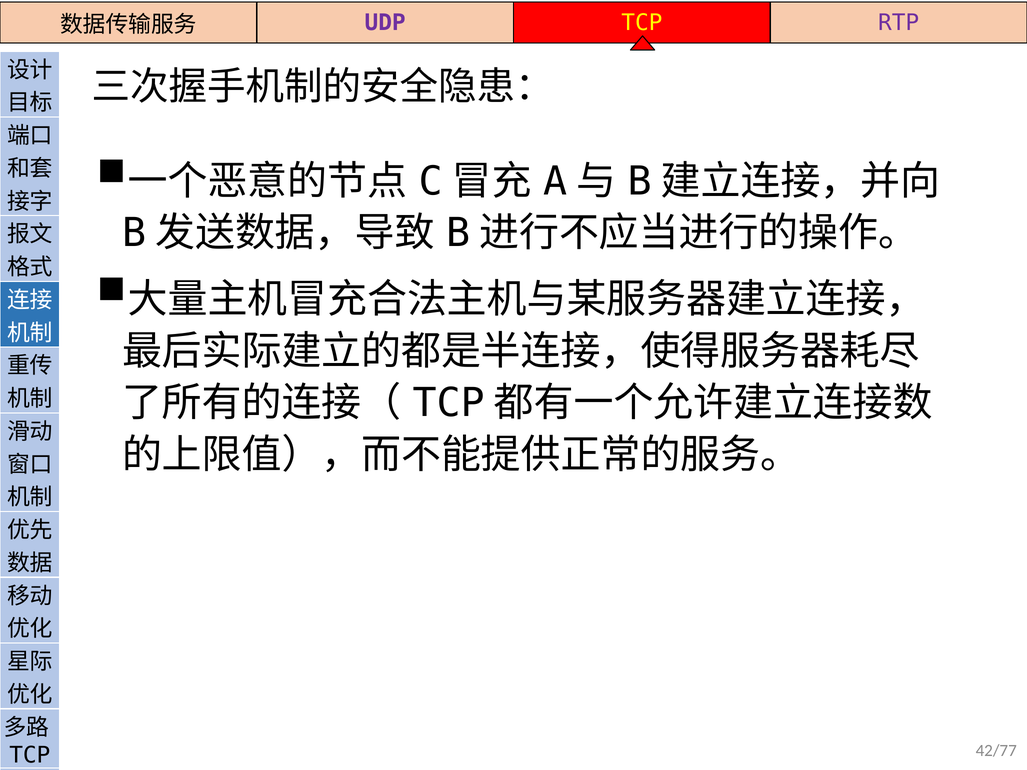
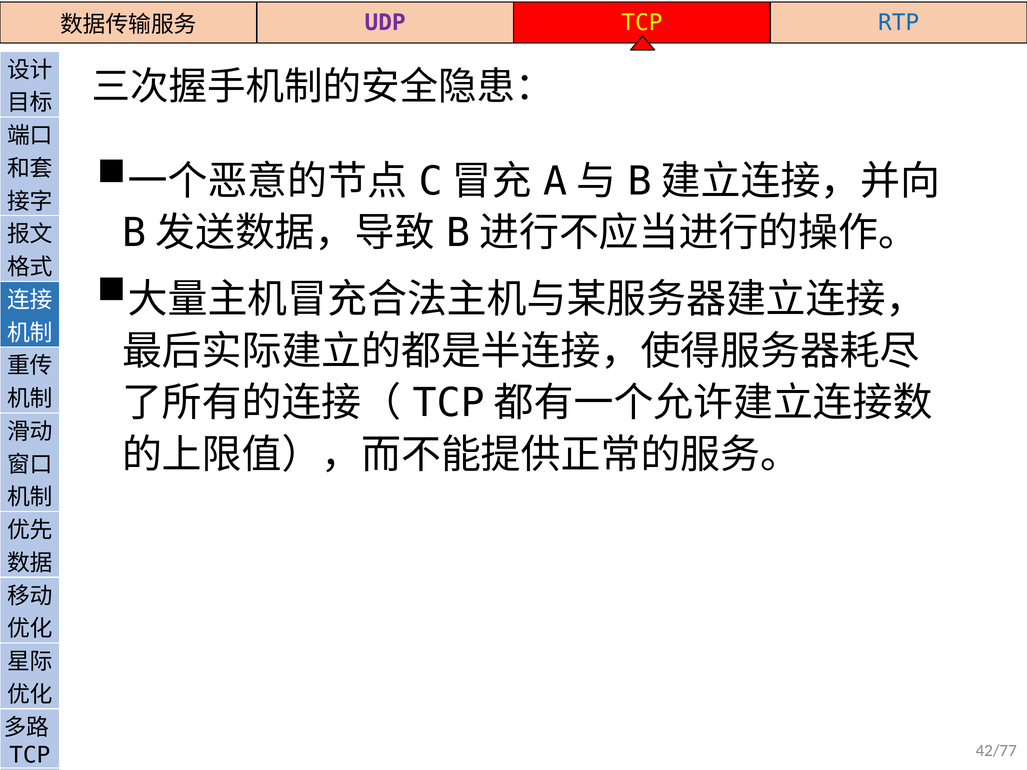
RTP colour: purple -> blue
